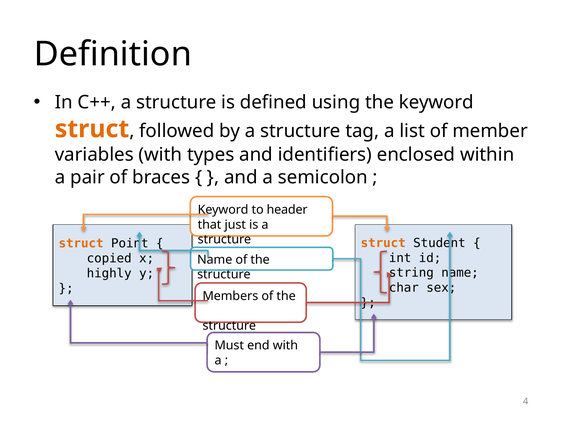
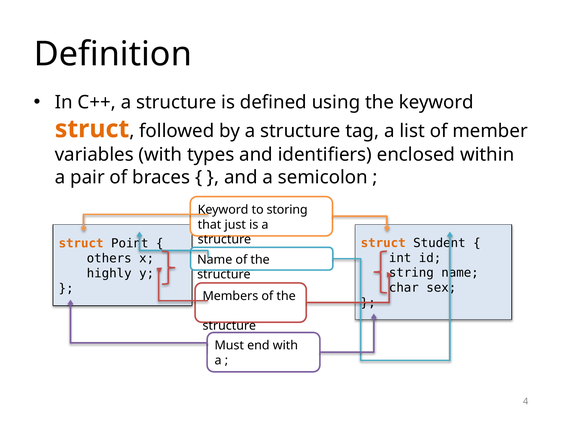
header: header -> storing
copied: copied -> others
